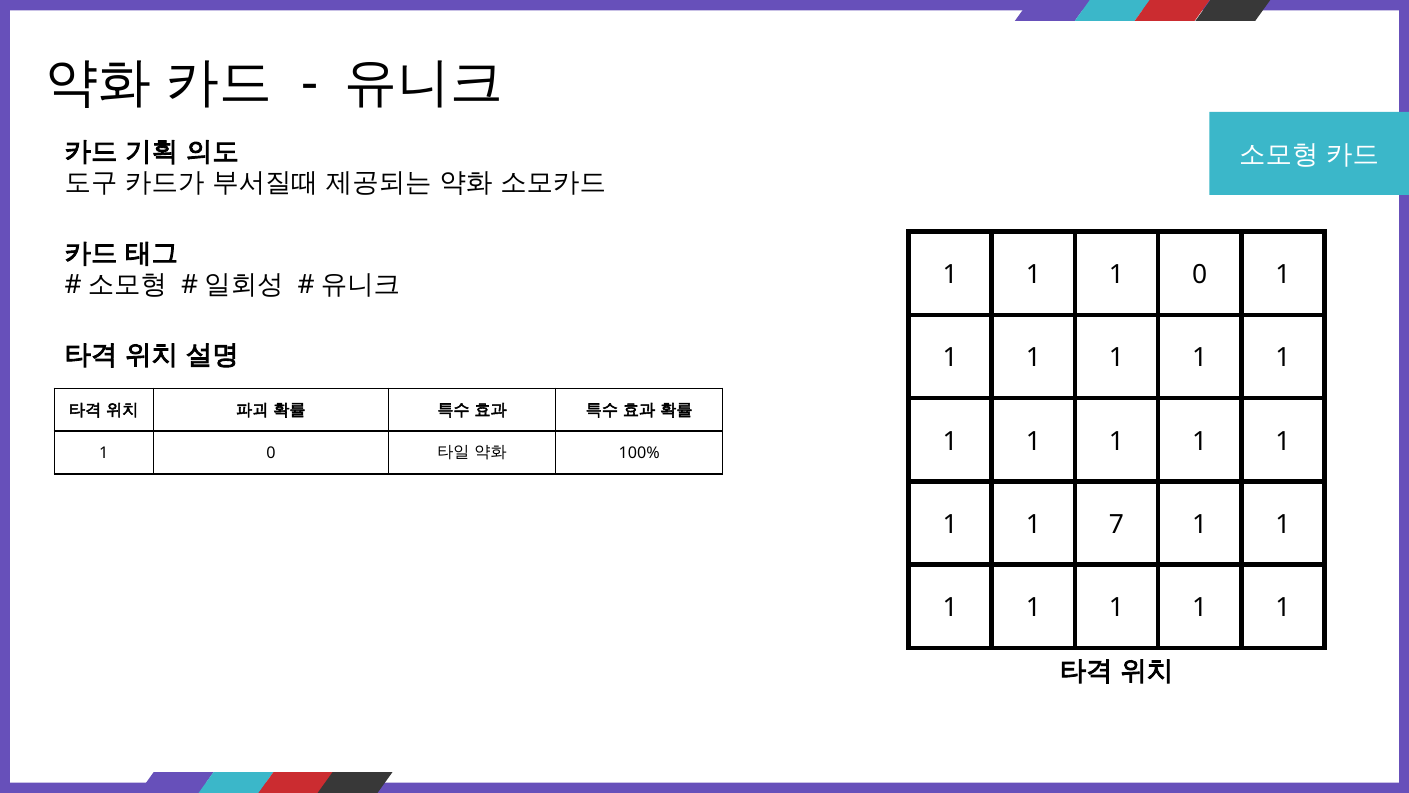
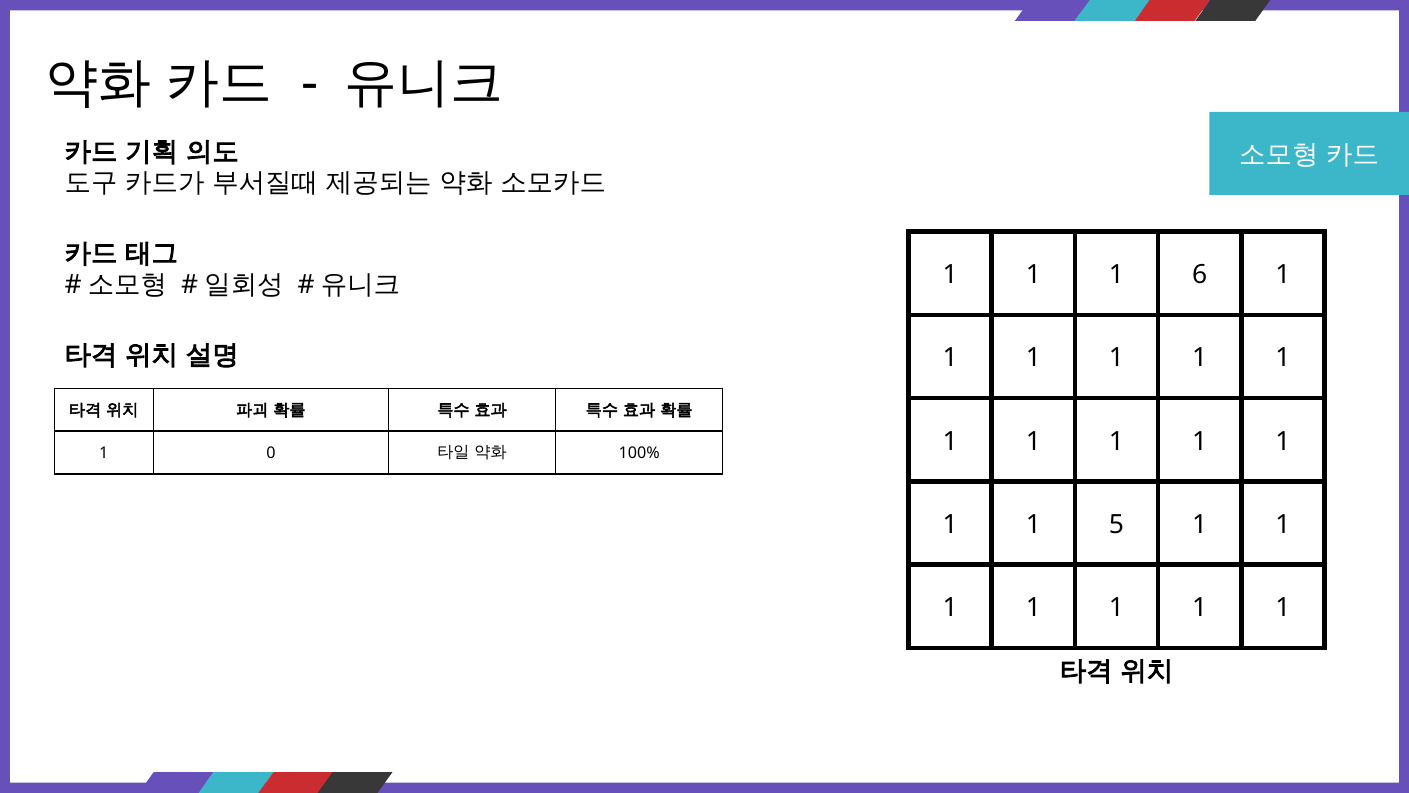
1 1 0: 0 -> 6
7: 7 -> 5
